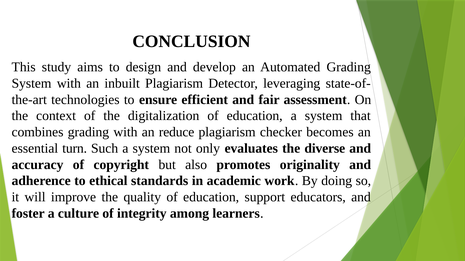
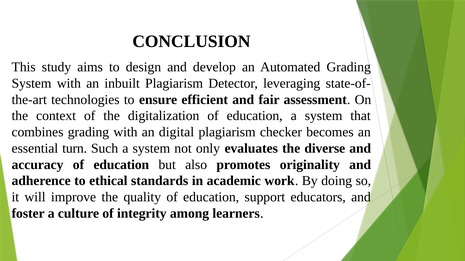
reduce: reduce -> digital
accuracy of copyright: copyright -> education
